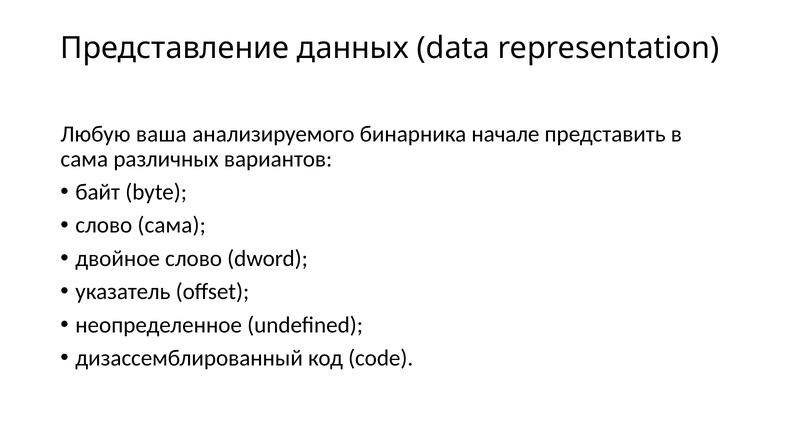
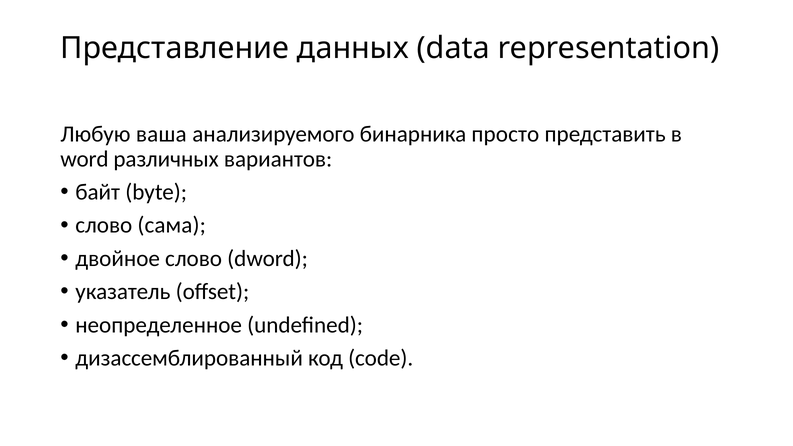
начале: начале -> просто
сама at (84, 159): сама -> word
